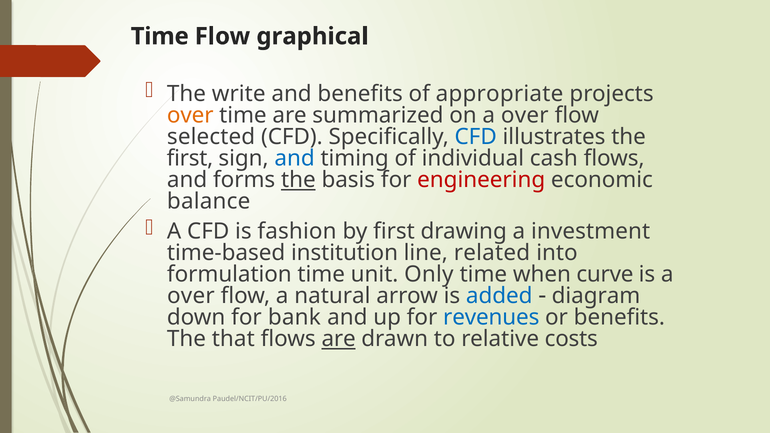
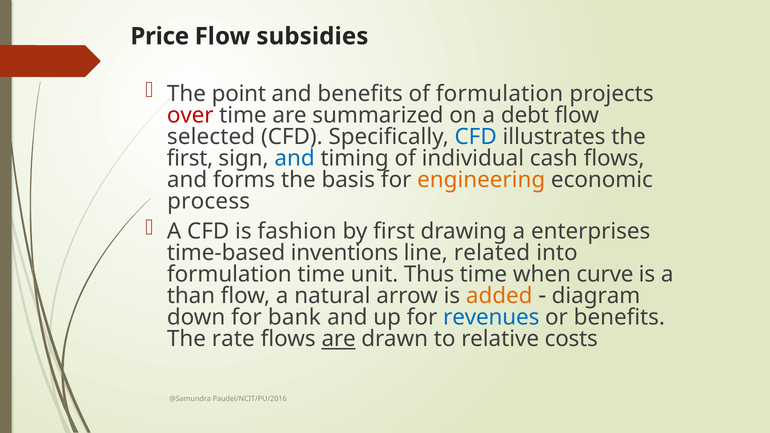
Time at (160, 36): Time -> Price
graphical: graphical -> subsidies
write: write -> point
of appropriate: appropriate -> formulation
over at (190, 115) colour: orange -> red
on a over: over -> debt
the at (298, 180) underline: present -> none
engineering colour: red -> orange
balance: balance -> process
investment: investment -> enterprises
institution: institution -> inventions
Only: Only -> Thus
over at (191, 296): over -> than
added colour: blue -> orange
that: that -> rate
